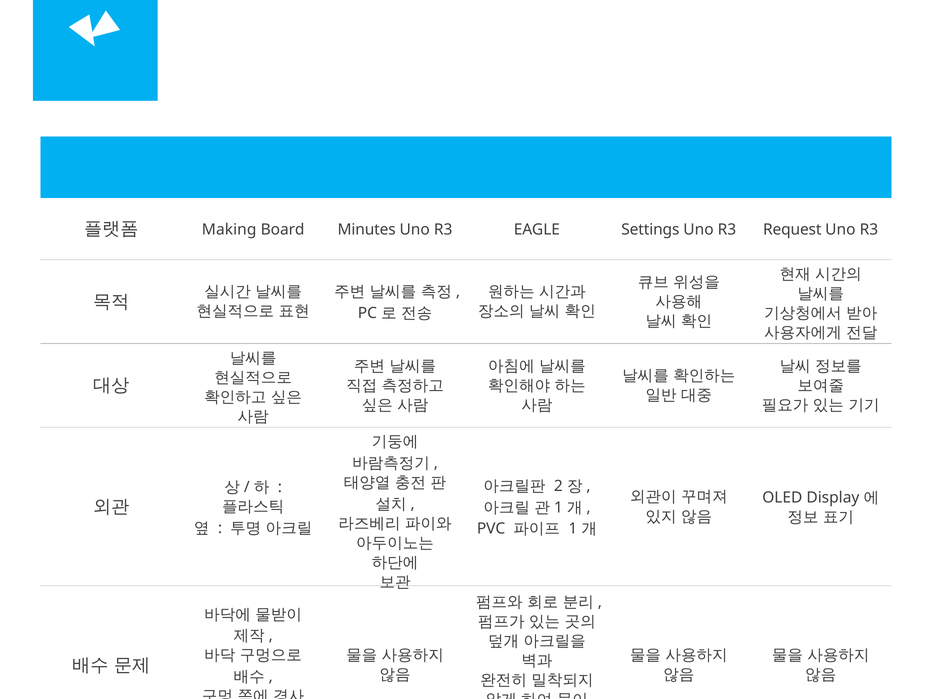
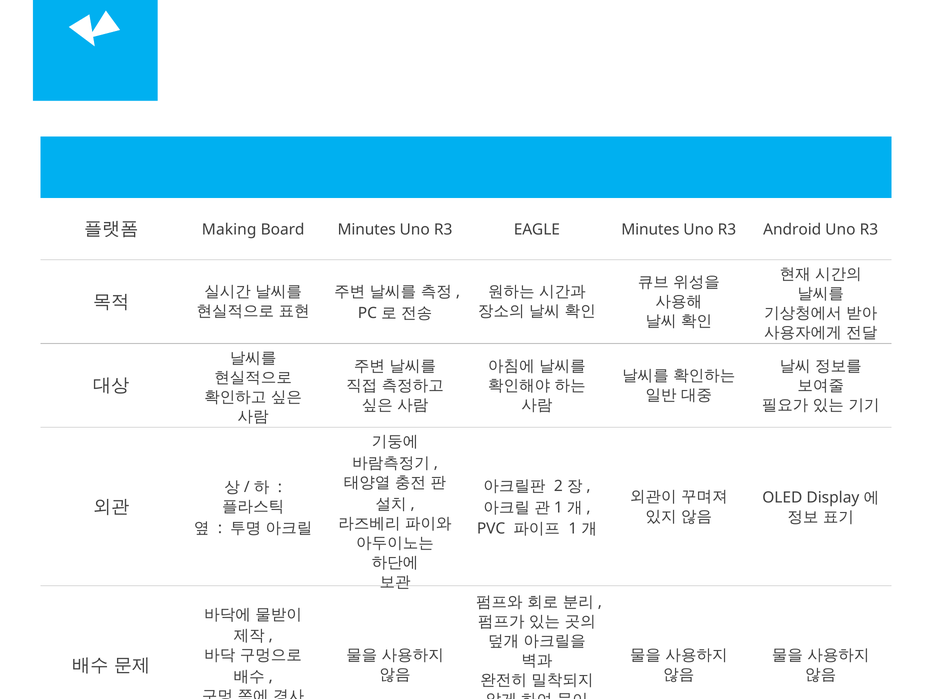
EAGLE Settings: Settings -> Minutes
Request: Request -> Android
